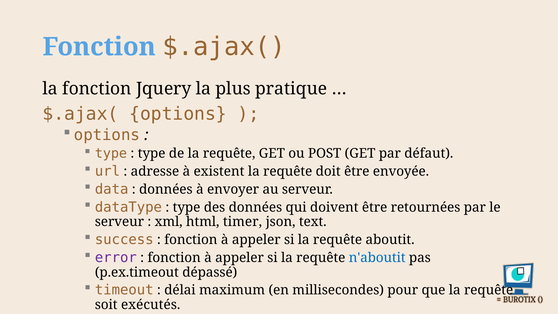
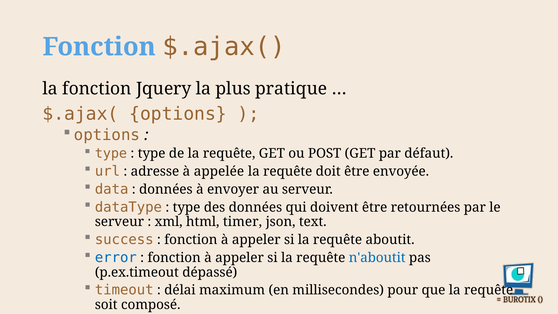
existent: existent -> appelée
error colour: purple -> blue
exécutés: exécutés -> composé
